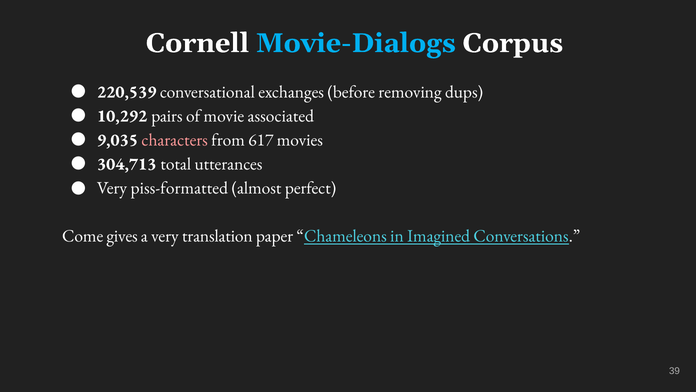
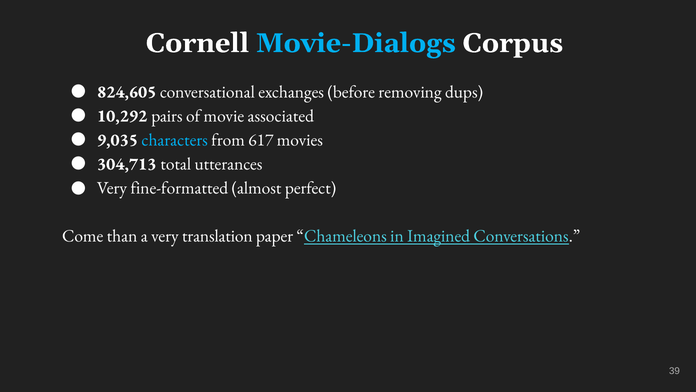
220,539: 220,539 -> 824,605
characters colour: pink -> light blue
piss-formatted: piss-formatted -> fine-formatted
gives: gives -> than
